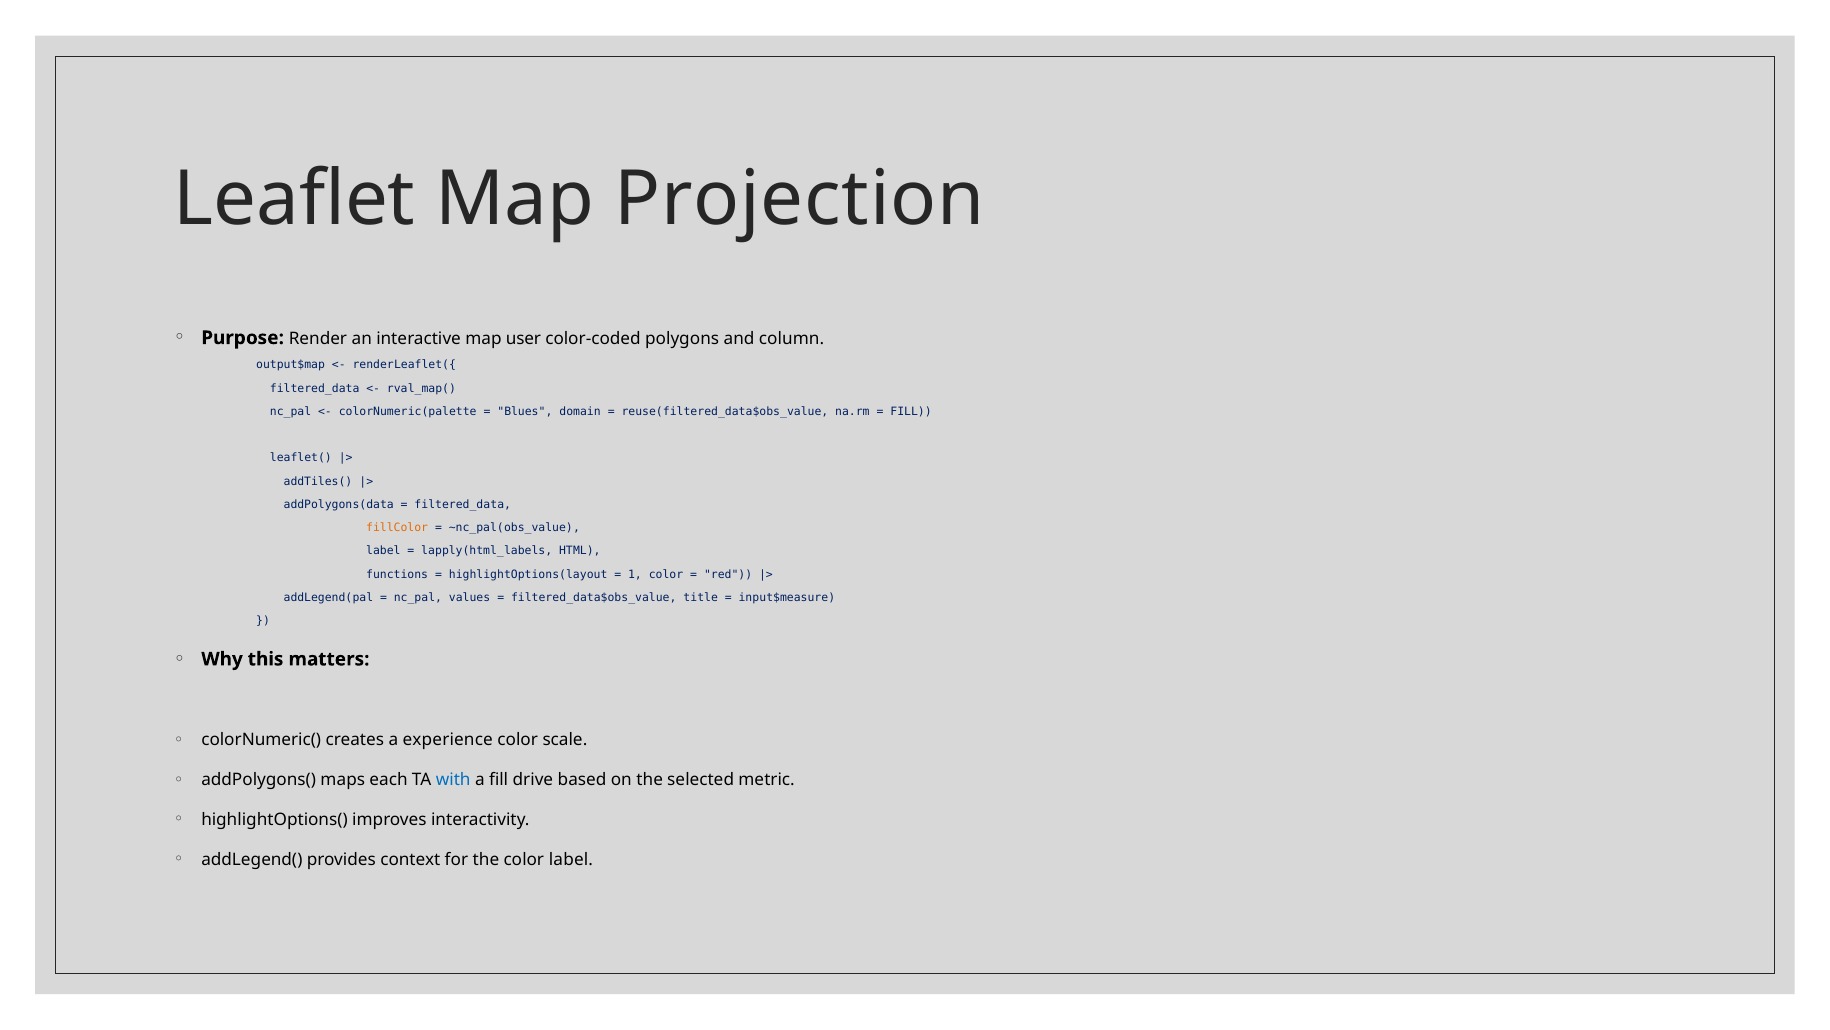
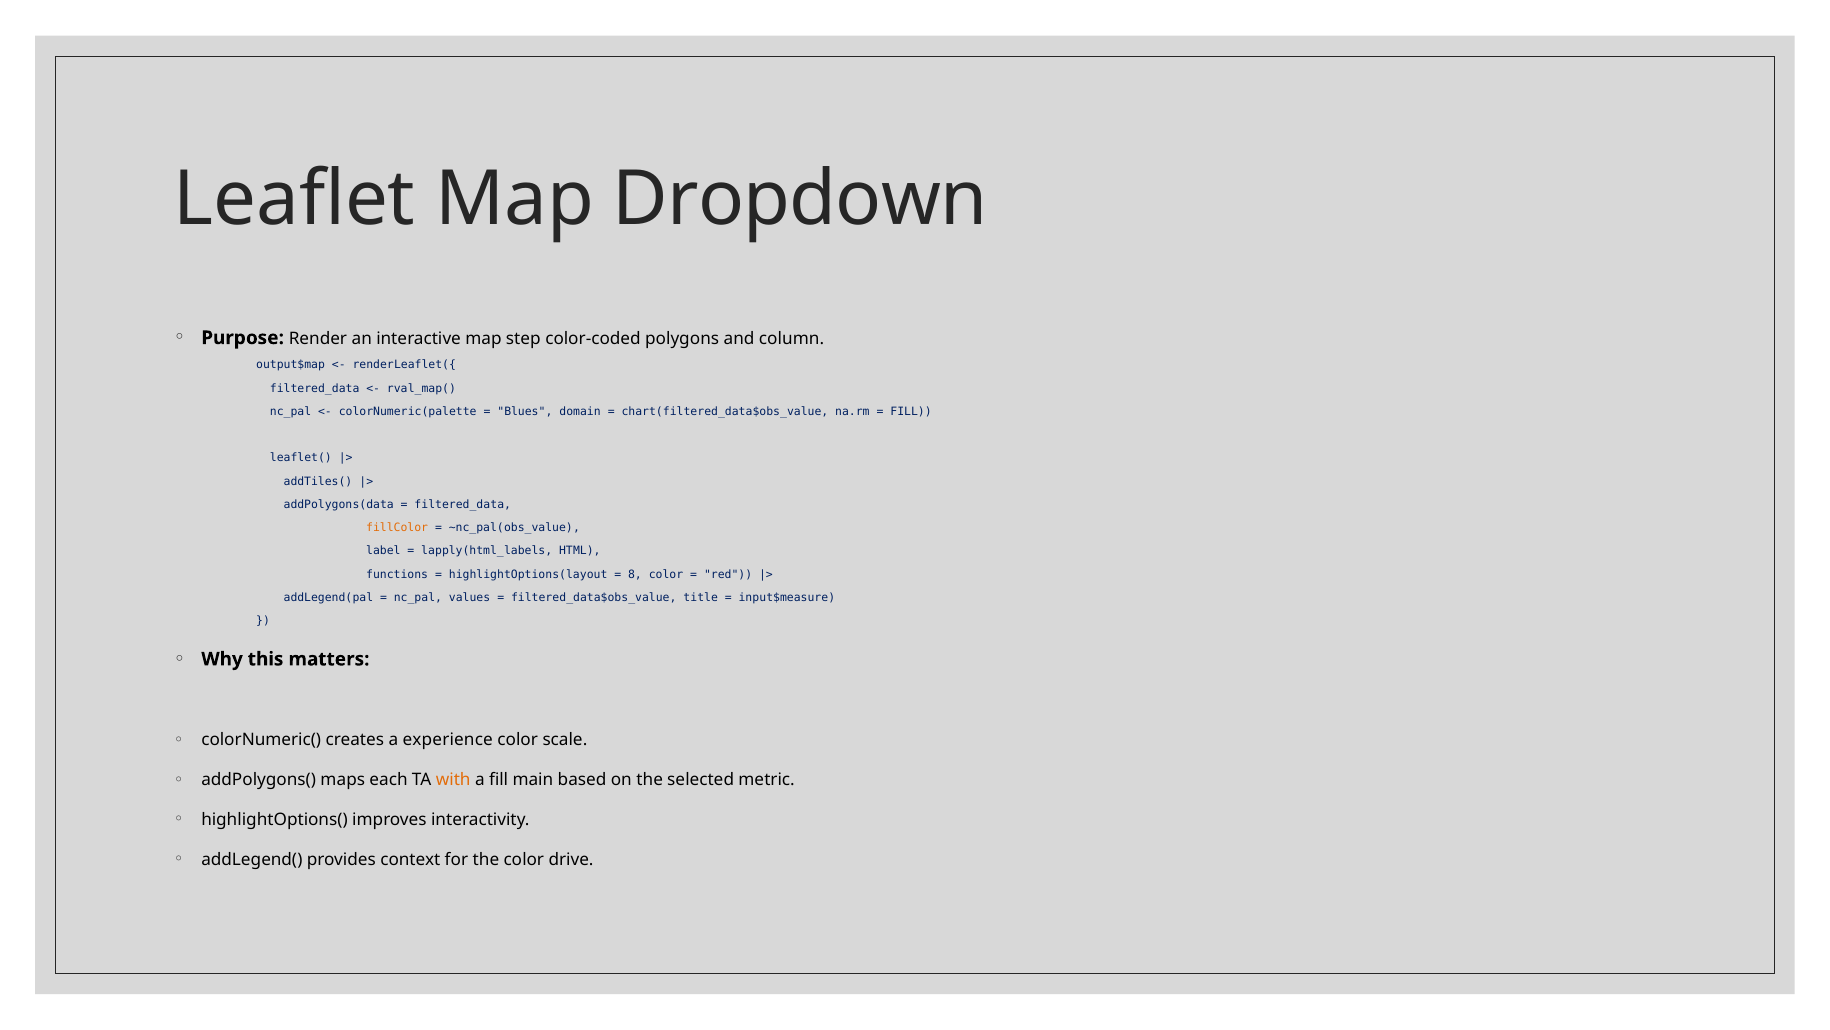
Projection: Projection -> Dropdown
user: user -> step
reuse(filtered_data$obs_value: reuse(filtered_data$obs_value -> chart(filtered_data$obs_value
1: 1 -> 8
with colour: blue -> orange
drive: drive -> main
color label: label -> drive
